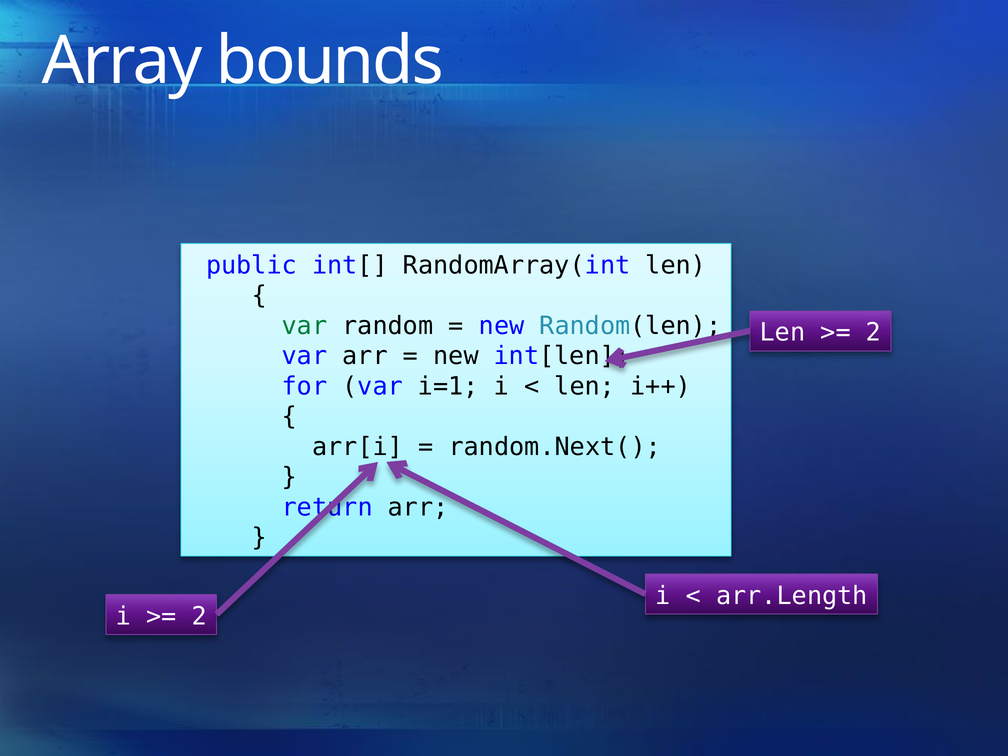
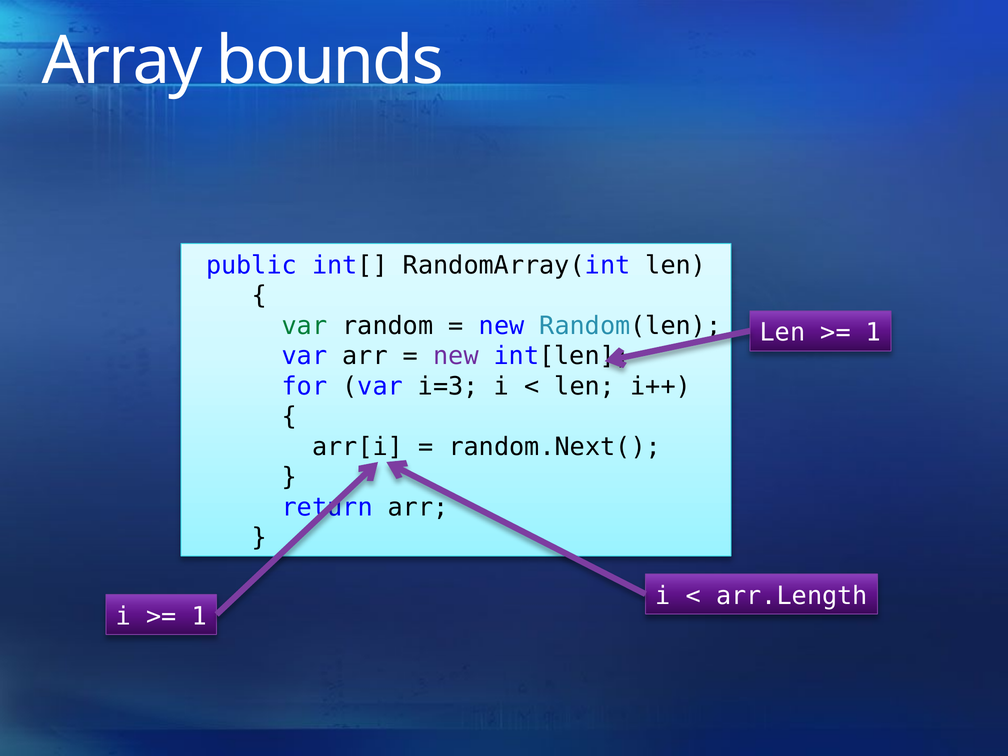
2 at (873, 333): 2 -> 1
new at (456, 356) colour: black -> purple
i=1: i=1 -> i=3
2 at (199, 616): 2 -> 1
